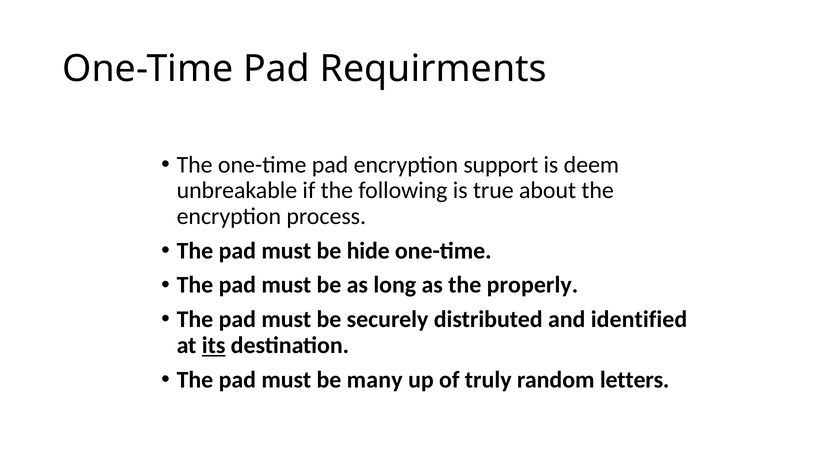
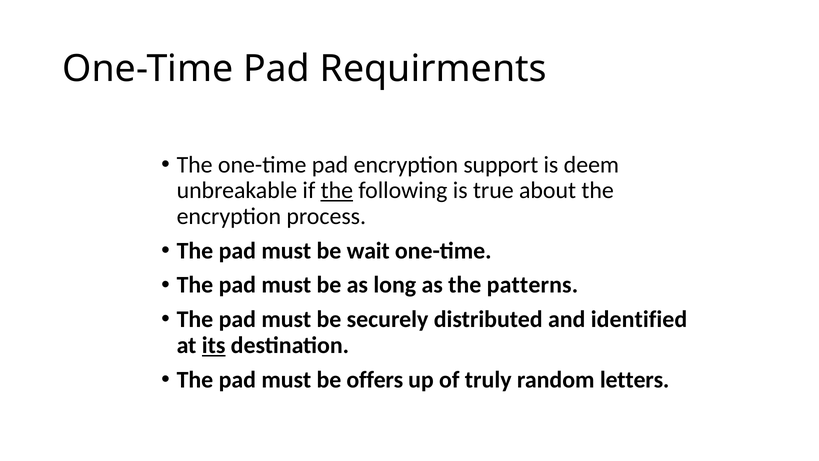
the at (337, 190) underline: none -> present
hide: hide -> wait
properly: properly -> patterns
many: many -> offers
